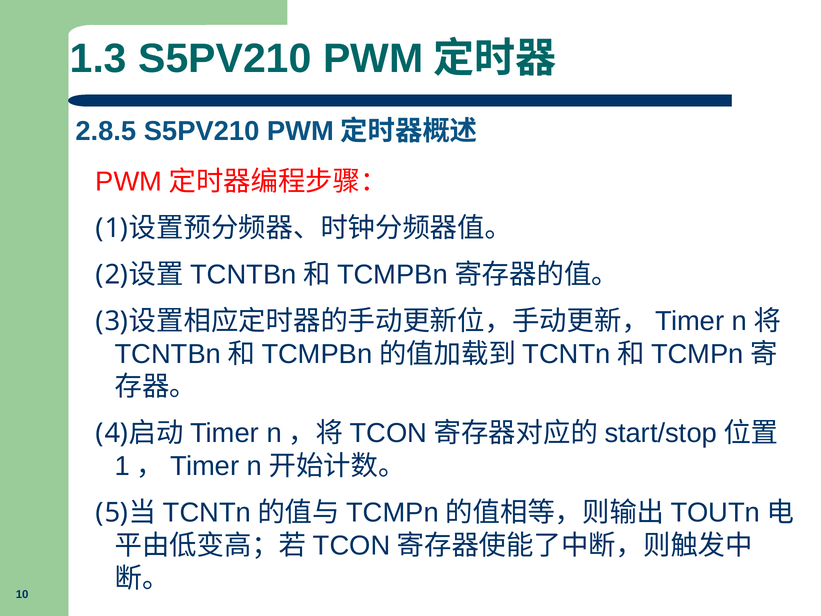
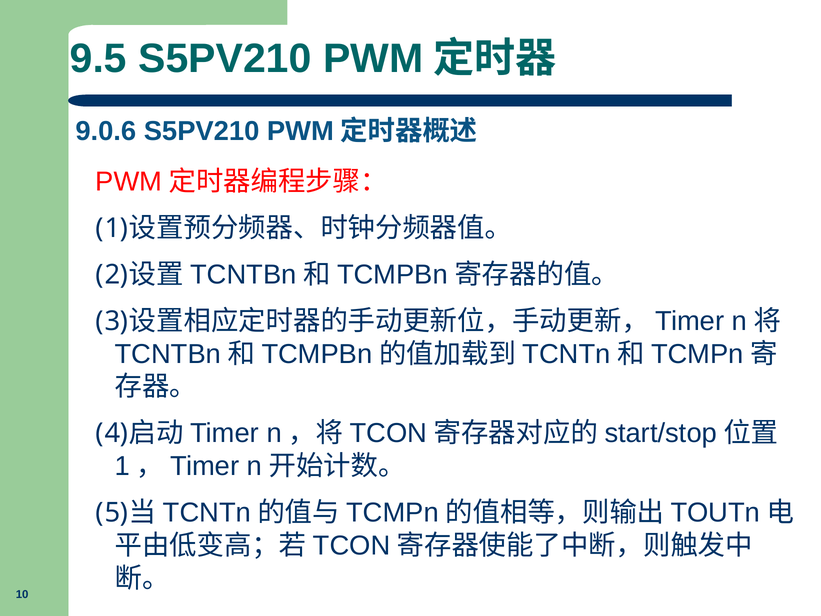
1.3: 1.3 -> 9.5
2.8.5: 2.8.5 -> 9.0.6
